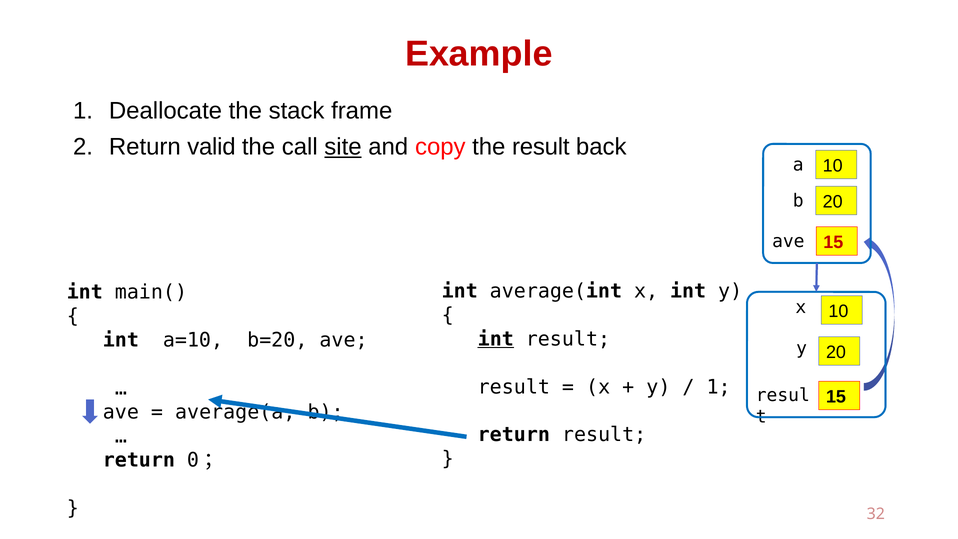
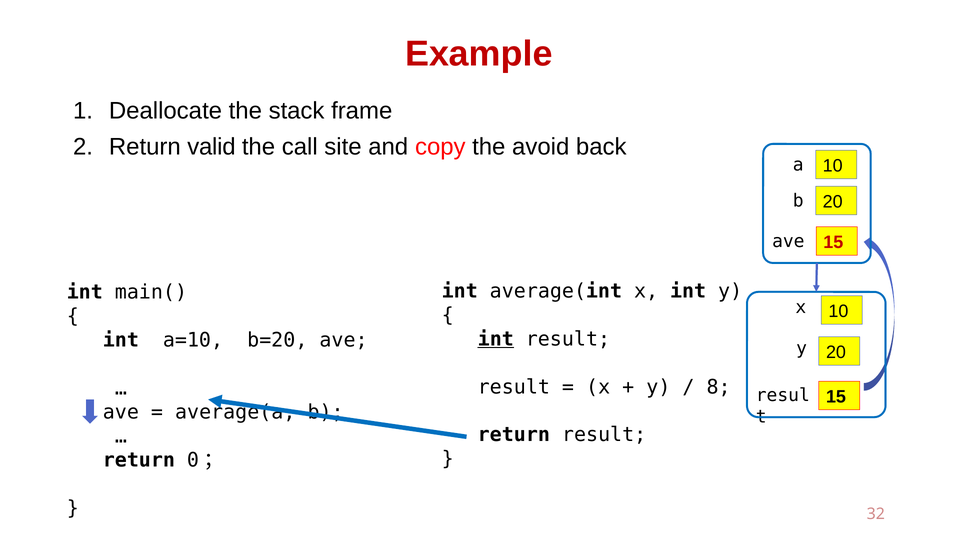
site underline: present -> none
the result: result -> avoid
1 at (719, 387): 1 -> 8
